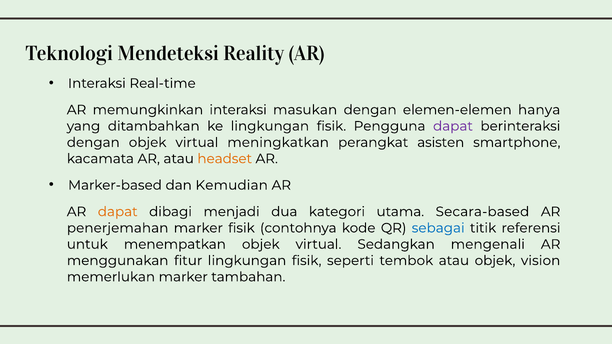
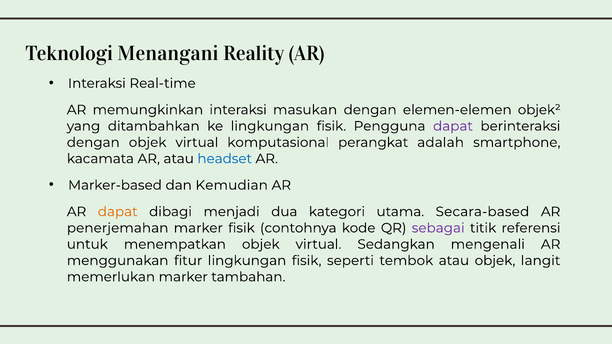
Mendeteksi: Mendeteksi -> Menangani
hanya: hanya -> objek²
meningkatkan: meningkatkan -> komputasional
asisten: asisten -> adalah
headset colour: orange -> blue
sebagai colour: blue -> purple
vision: vision -> langit
